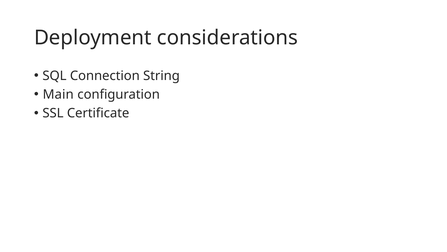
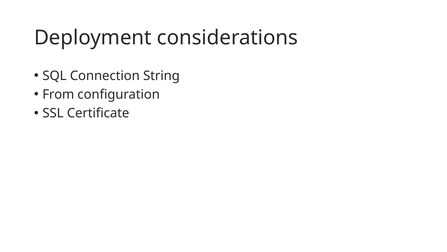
Main: Main -> From
